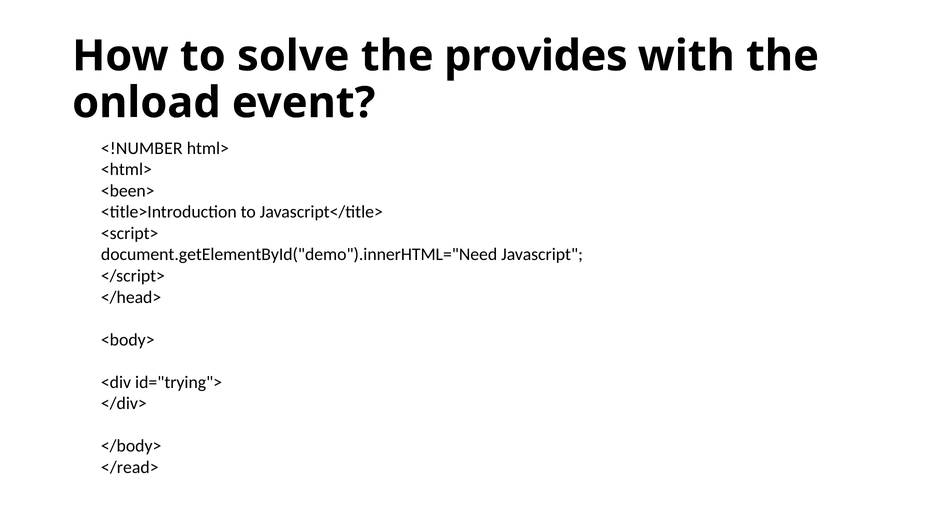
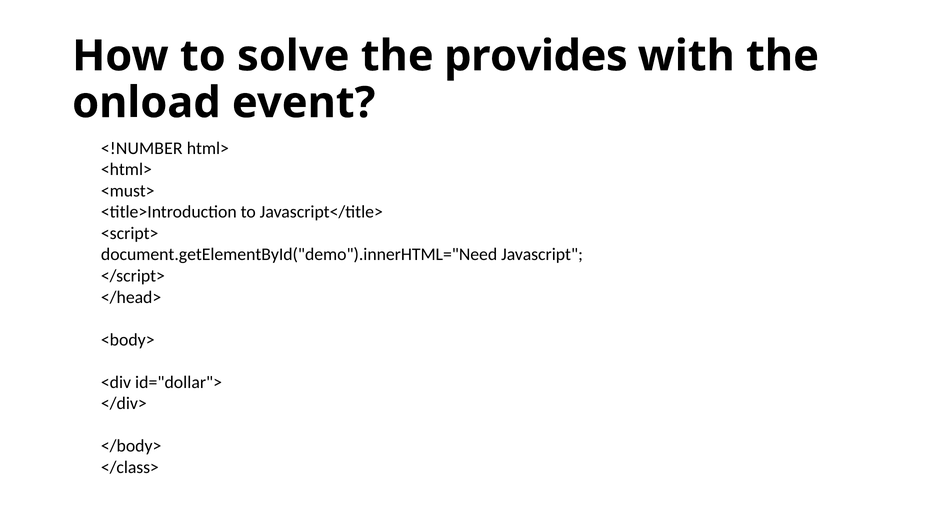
<been>: <been> -> <must>
id="trying">: id="trying"> -> id="dollar">
</read>: </read> -> </class>
